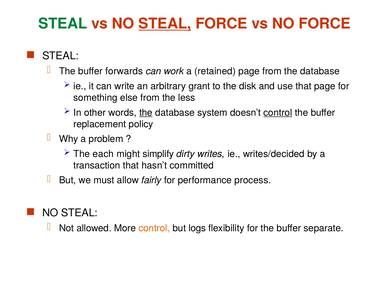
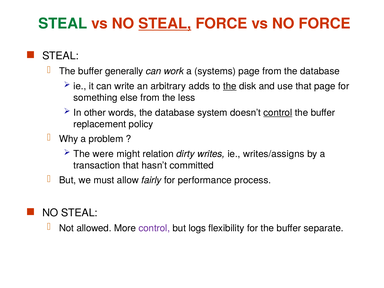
forwards: forwards -> generally
retained: retained -> systems
grant: grant -> adds
the at (230, 86) underline: none -> present
the at (146, 113) underline: present -> none
each: each -> were
simplify: simplify -> relation
writes/decided: writes/decided -> writes/assigns
control at (154, 228) colour: orange -> purple
